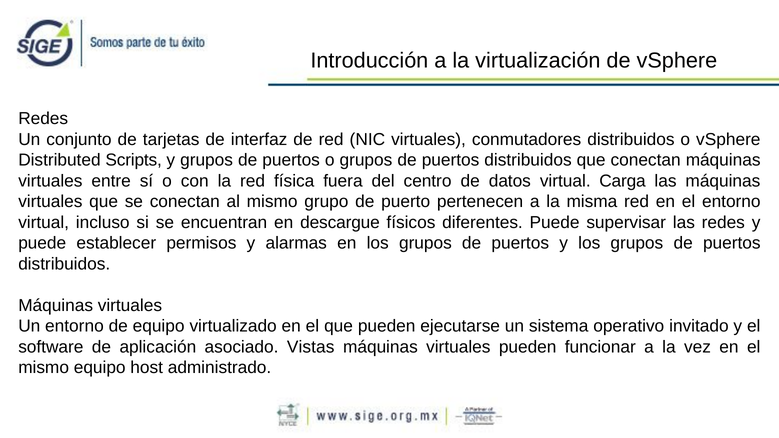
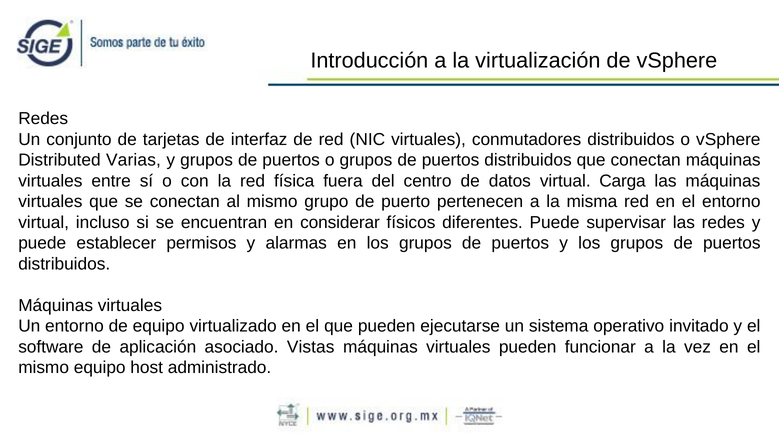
Scripts: Scripts -> Varias
descargue: descargue -> considerar
